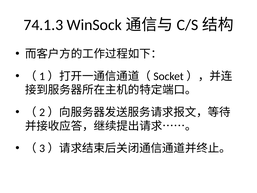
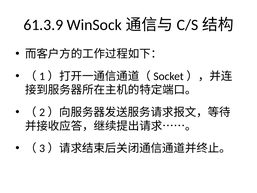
74.1.3: 74.1.3 -> 61.3.9
